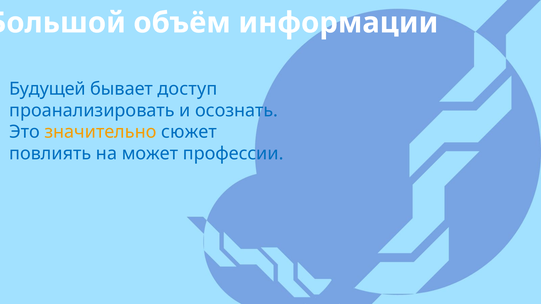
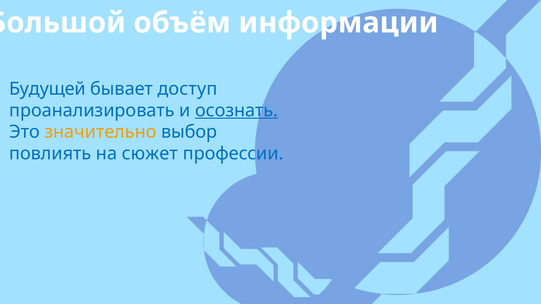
осознать underline: none -> present
сюжет: сюжет -> выбор
может: может -> сюжет
